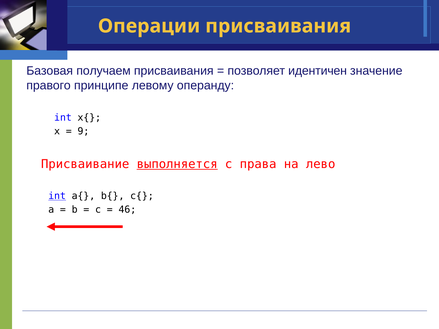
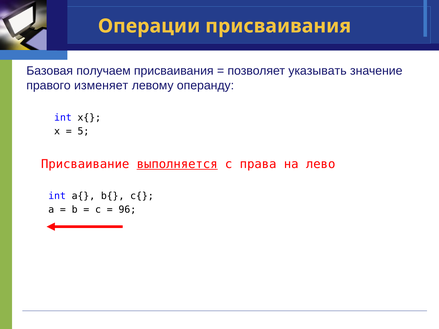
идентичен: идентичен -> указывать
принципе: принципе -> изменяет
9: 9 -> 5
int at (57, 196) underline: present -> none
46: 46 -> 96
